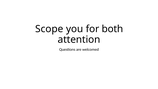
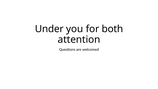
Scope: Scope -> Under
